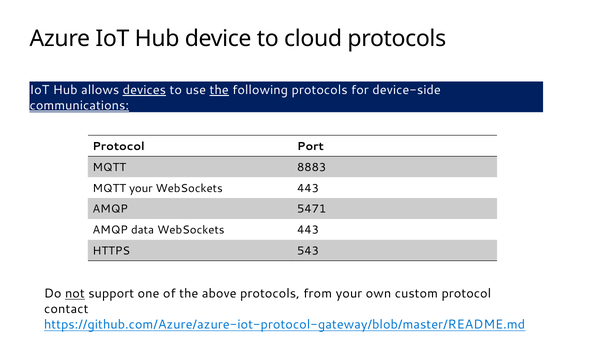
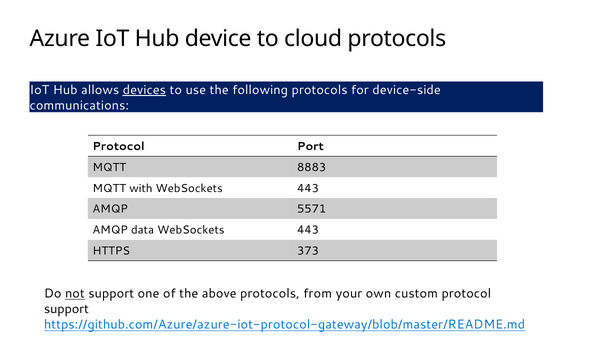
the at (219, 90) underline: present -> none
communications underline: present -> none
MQTT your: your -> with
5471: 5471 -> 5571
543: 543 -> 373
contact at (66, 309): contact -> support
